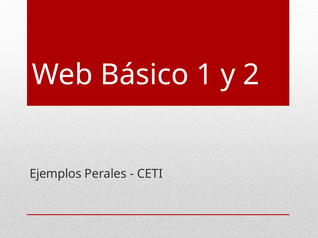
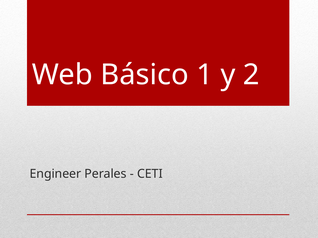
Ejemplos: Ejemplos -> Engineer
